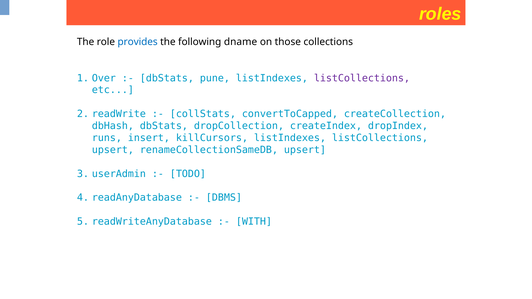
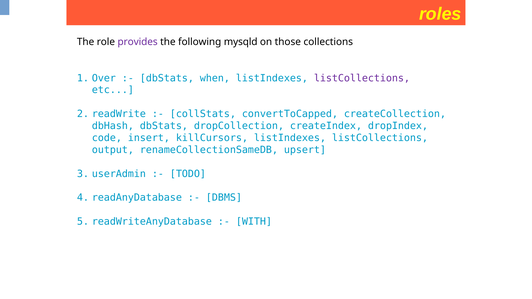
provides colour: blue -> purple
dname: dname -> mysqld
pune: pune -> when
runs: runs -> code
upsert at (113, 150): upsert -> output
